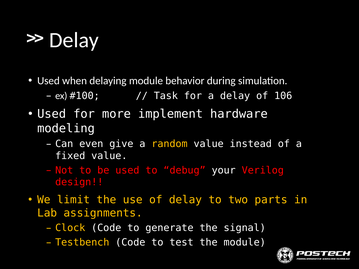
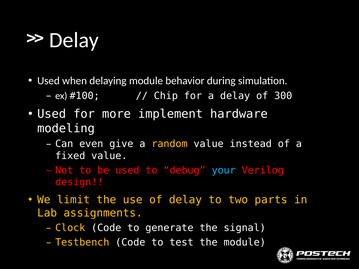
Task: Task -> Chip
106: 106 -> 300
your colour: white -> light blue
